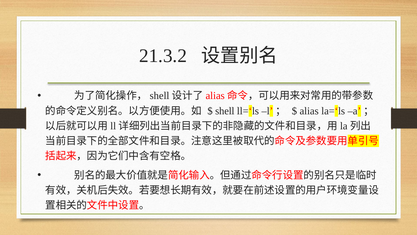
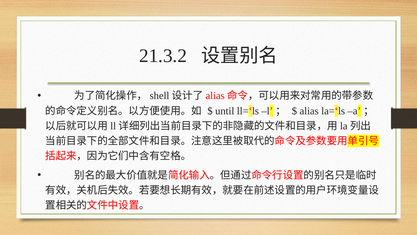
shell: shell -> until
